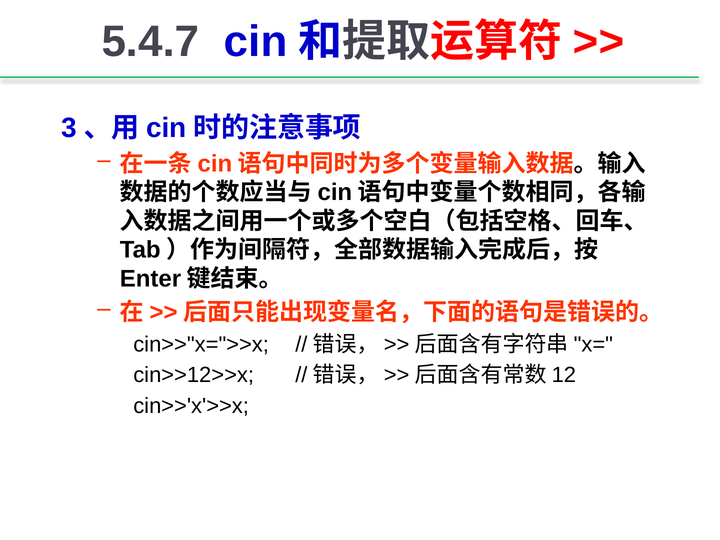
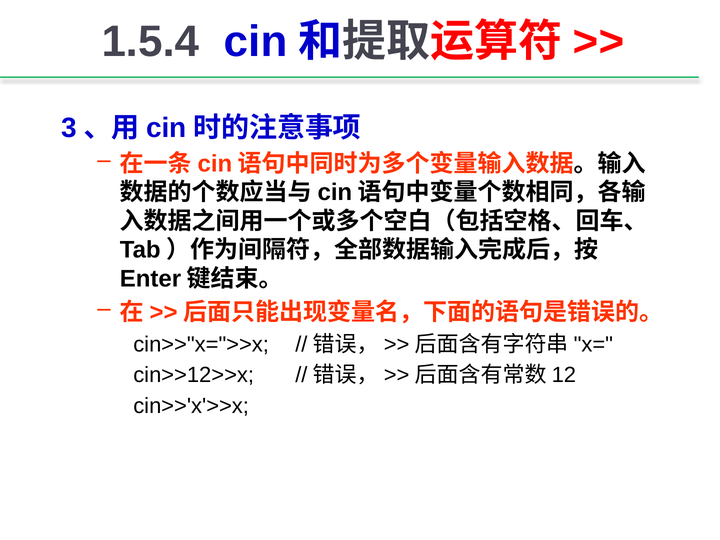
5.4.7: 5.4.7 -> 1.5.4
